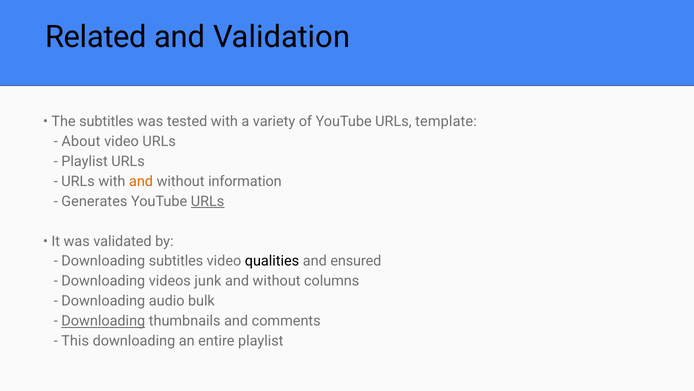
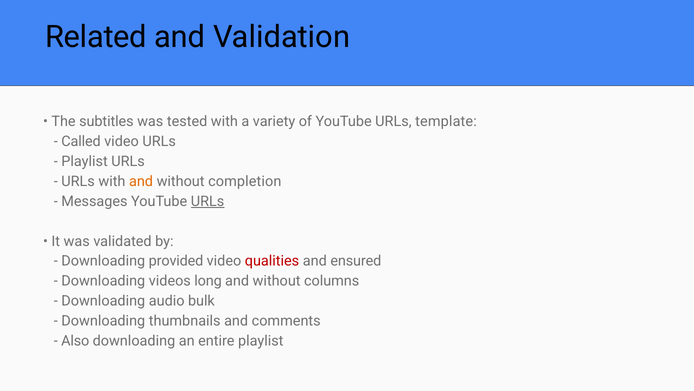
About: About -> Called
information: information -> completion
Generates: Generates -> Messages
Downloading subtitles: subtitles -> provided
qualities colour: black -> red
junk: junk -> long
Downloading at (103, 321) underline: present -> none
This: This -> Also
